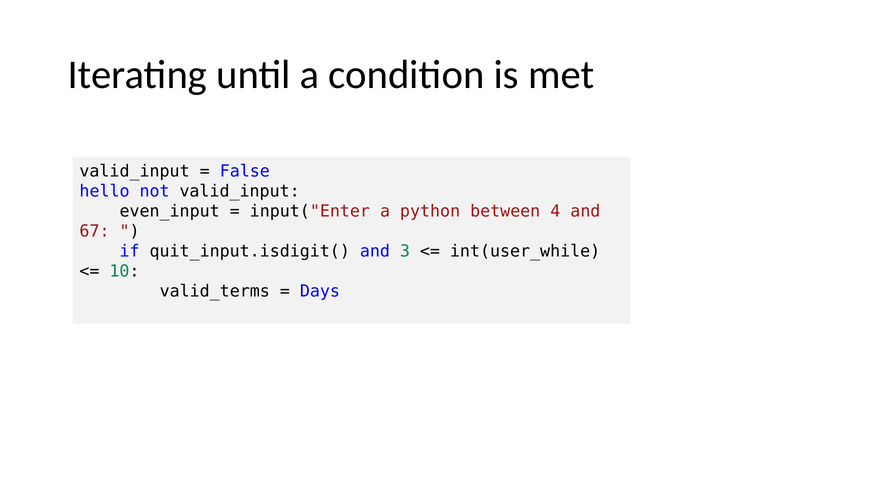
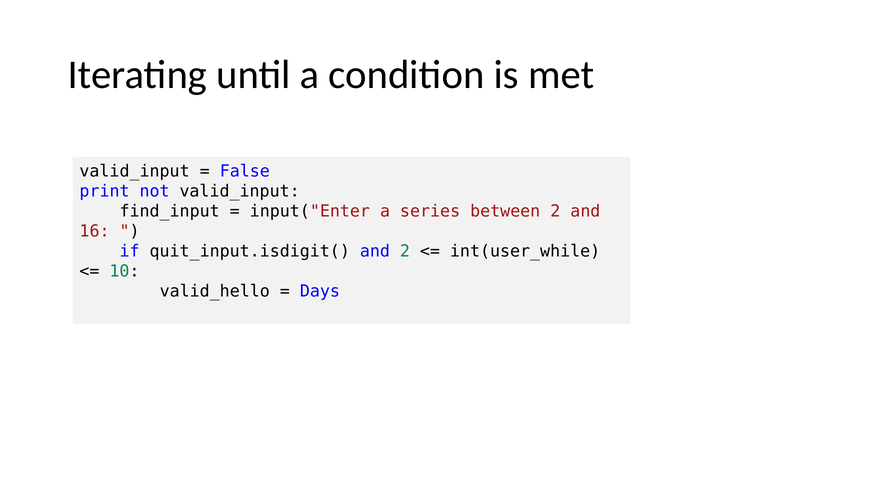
hello: hello -> print
even_input: even_input -> find_input
python: python -> series
between 4: 4 -> 2
67: 67 -> 16
and 3: 3 -> 2
valid_terms: valid_terms -> valid_hello
